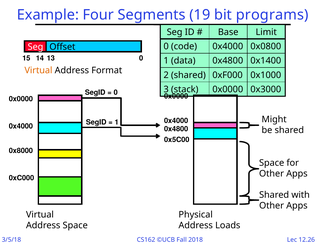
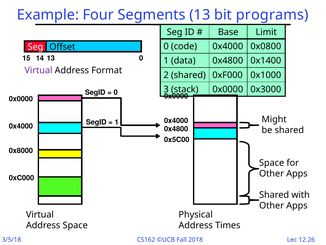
Segments 19: 19 -> 13
Virtual at (38, 70) colour: orange -> purple
Loads: Loads -> Times
